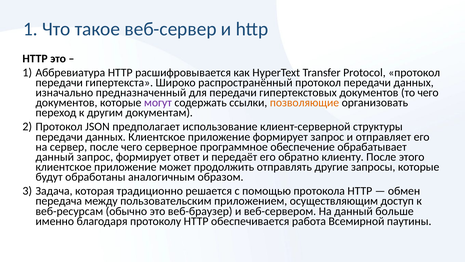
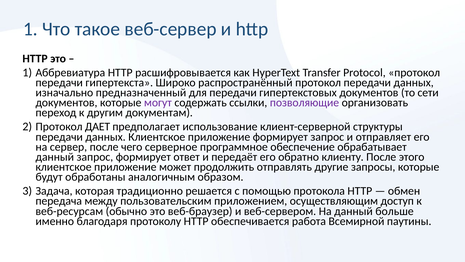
то чего: чего -> сети
позволяющие colour: orange -> purple
JSON: JSON -> ДАЕТ
